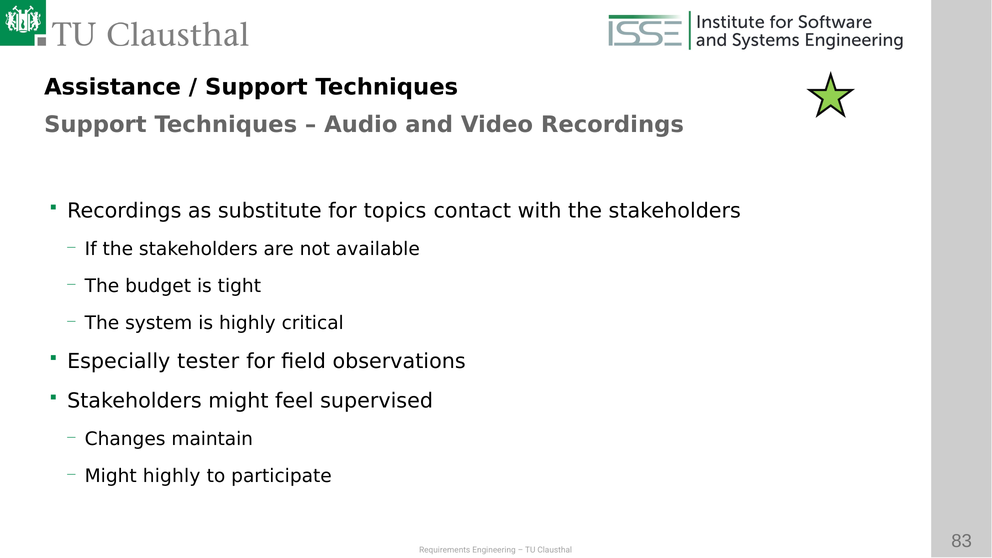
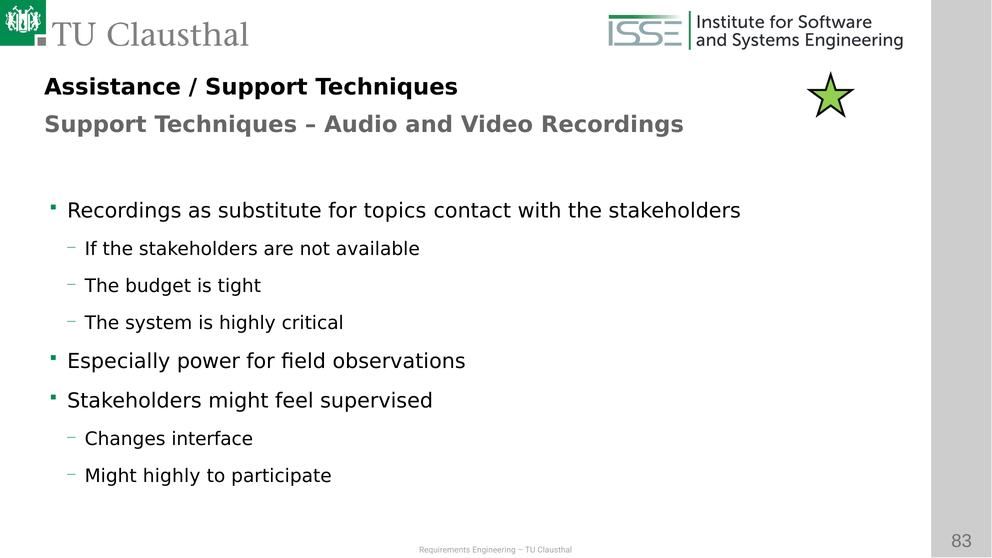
tester: tester -> power
maintain: maintain -> interface
